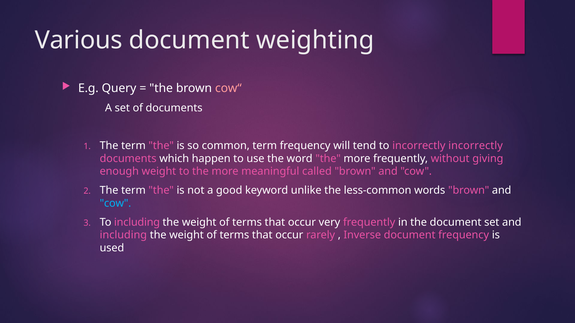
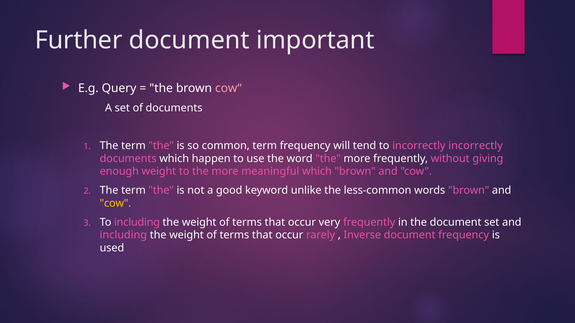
Various: Various -> Further
weighting: weighting -> important
meaningful called: called -> which
cow at (115, 204) colour: light blue -> yellow
